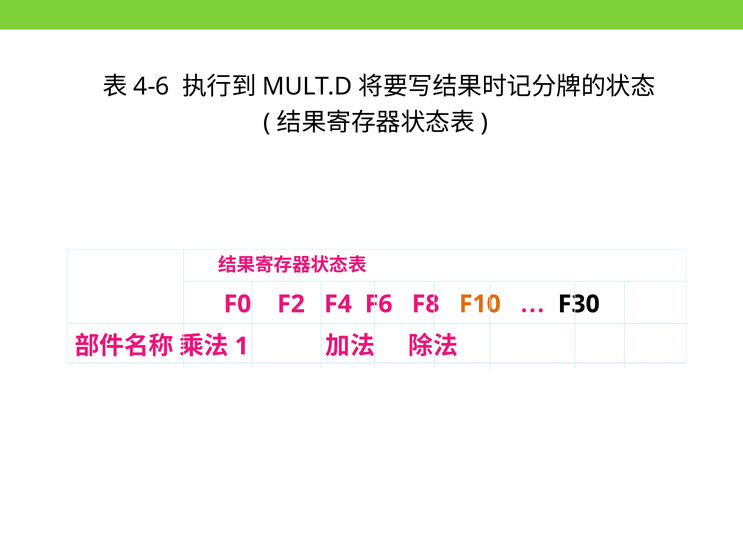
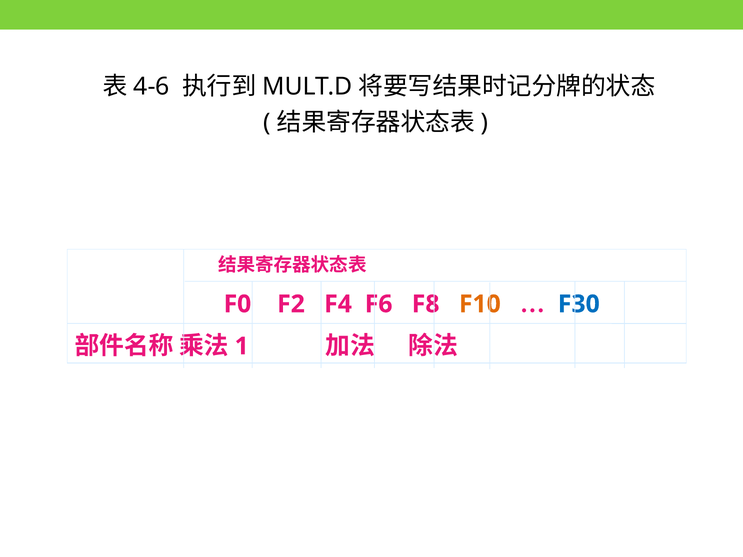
F30 colour: black -> blue
